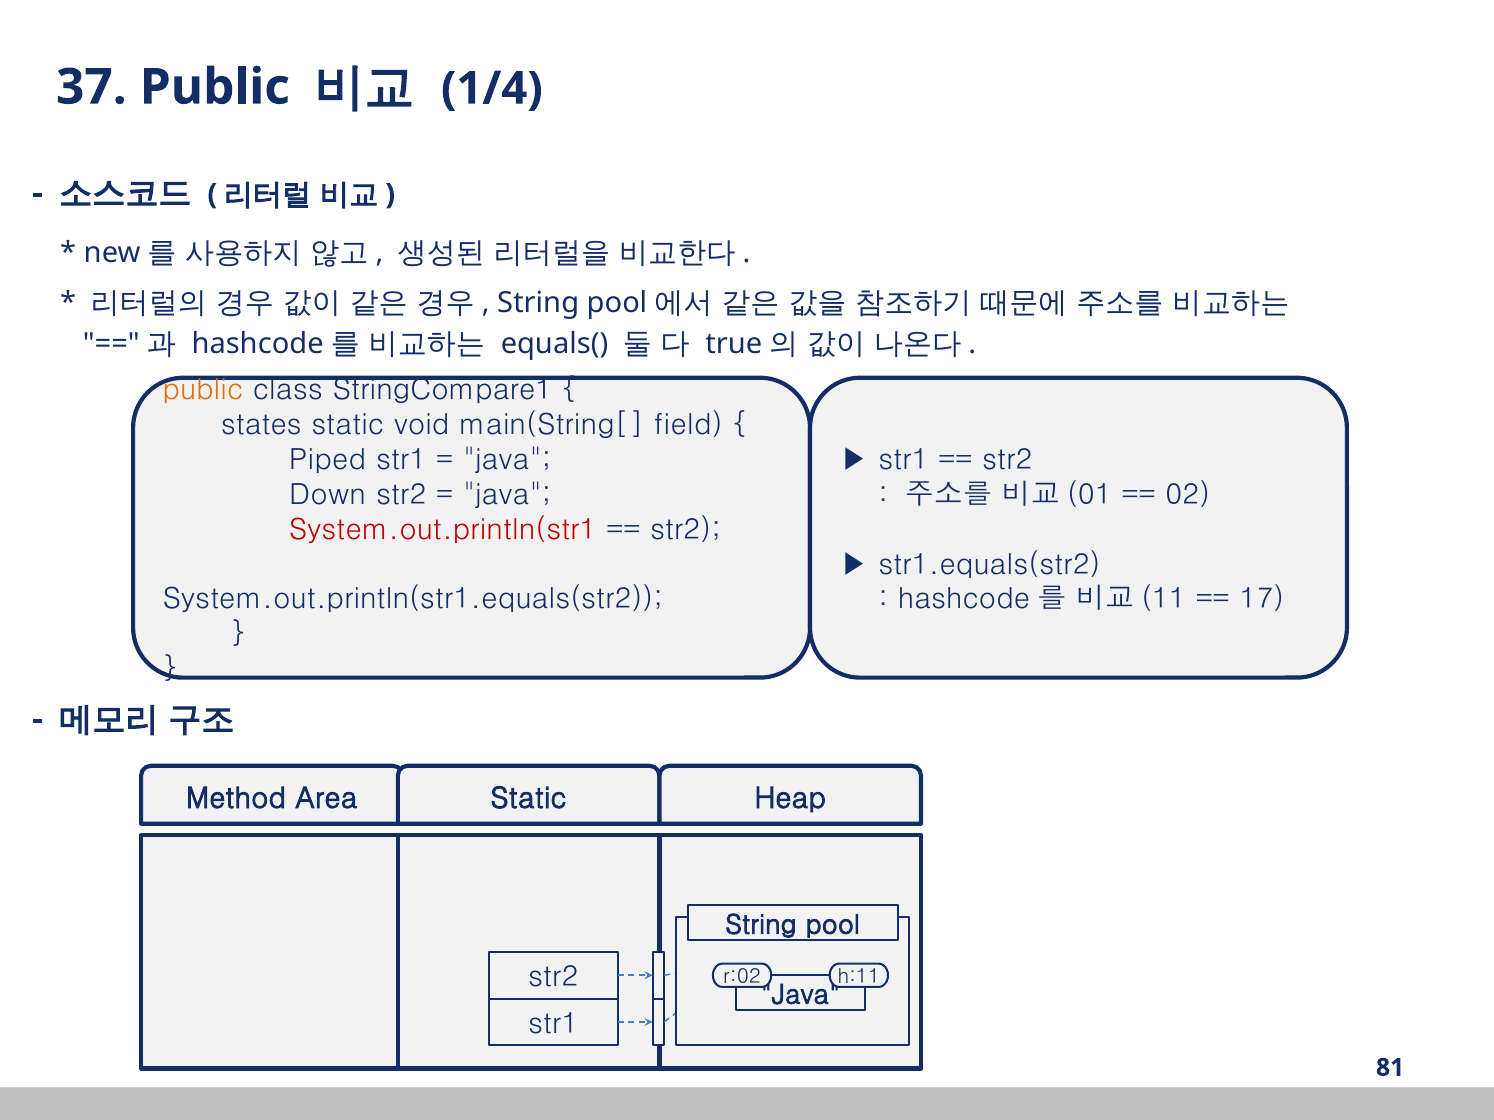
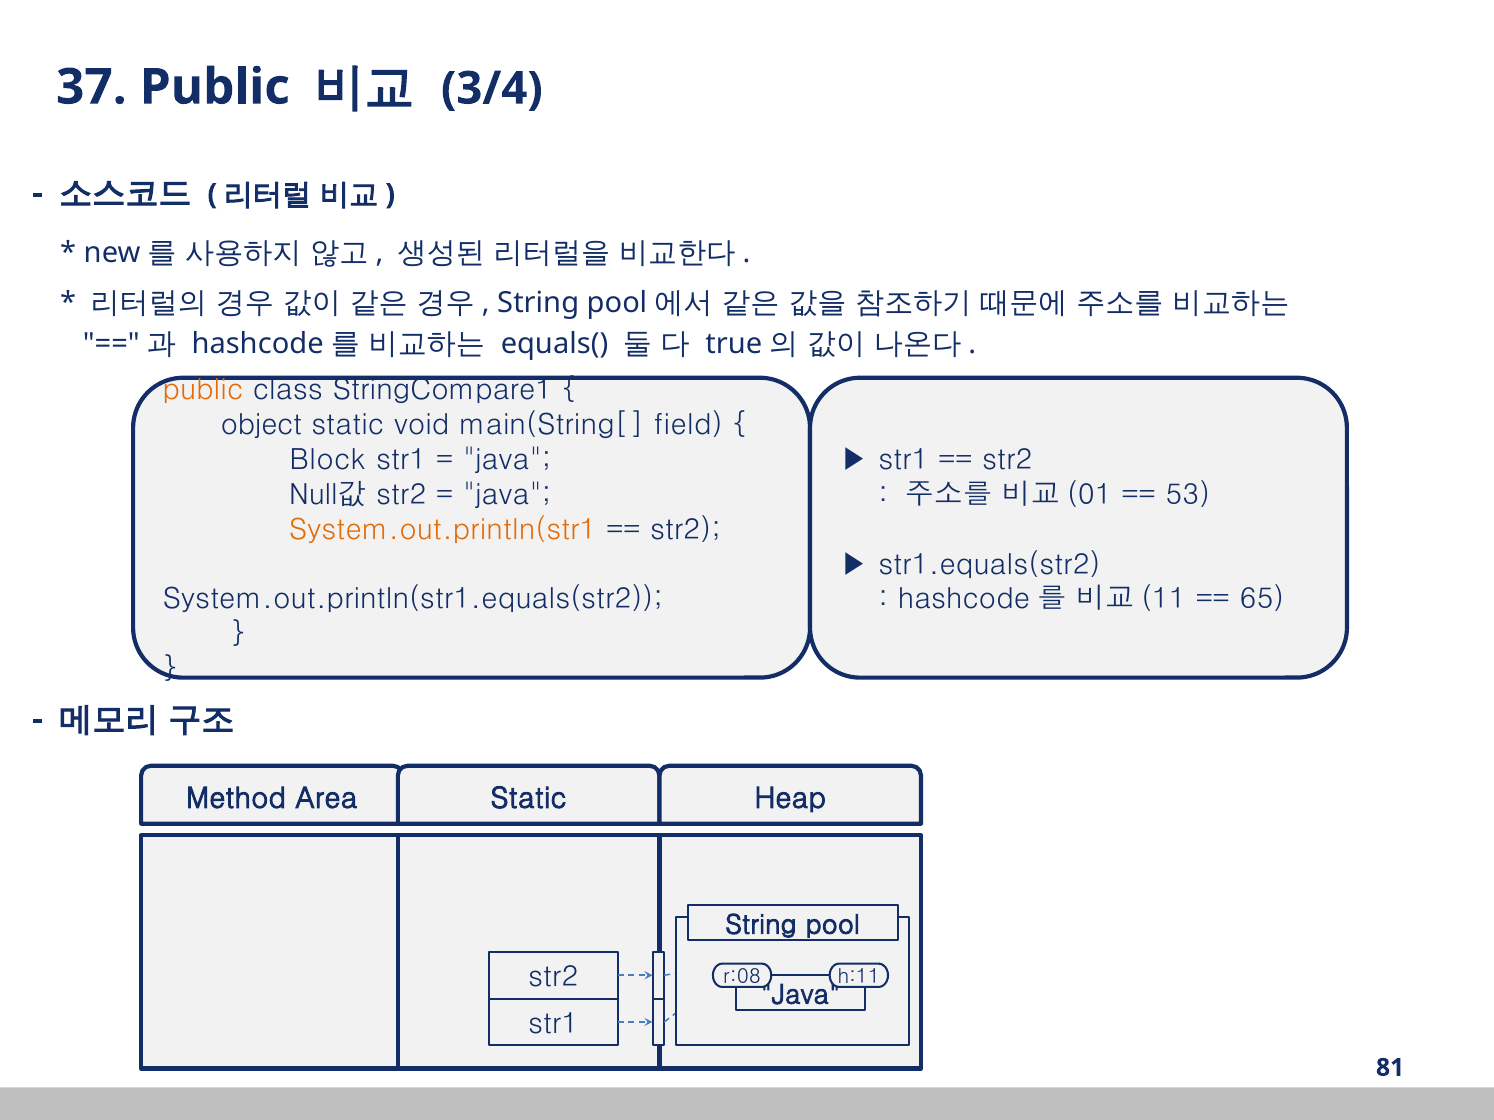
1/4: 1/4 -> 3/4
states: states -> object
Piped: Piped -> Block
Down: Down -> Null값
02: 02 -> 53
System.out.println(str1 colour: red -> orange
17: 17 -> 65
r:02: r:02 -> r:08
